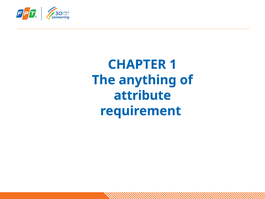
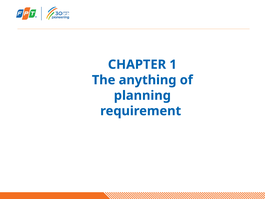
attribute: attribute -> planning
